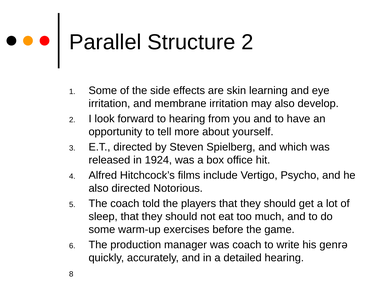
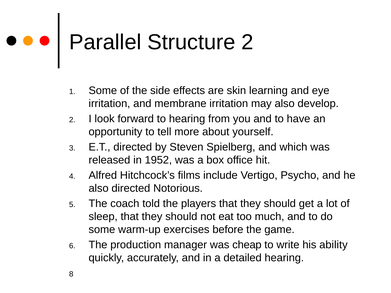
1924: 1924 -> 1952
was coach: coach -> cheap
genrə: genrə -> ability
